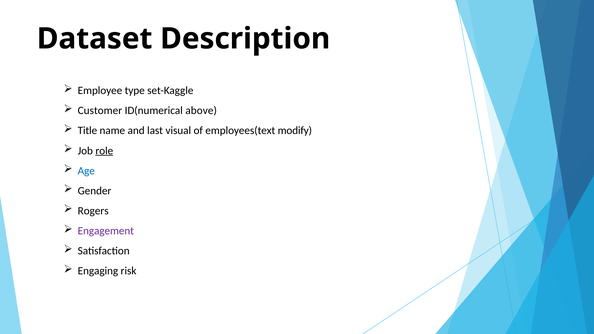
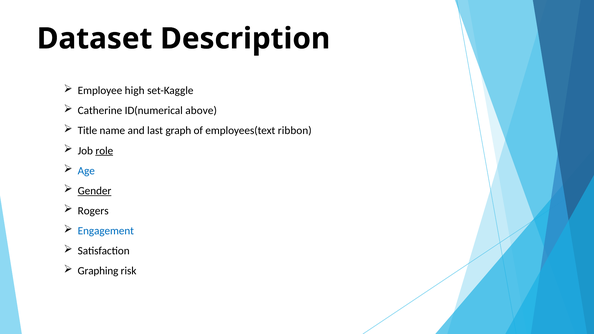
type: type -> high
Customer: Customer -> Catherine
visual: visual -> graph
modify: modify -> ribbon
Gender underline: none -> present
Engagement colour: purple -> blue
Engaging: Engaging -> Graphing
